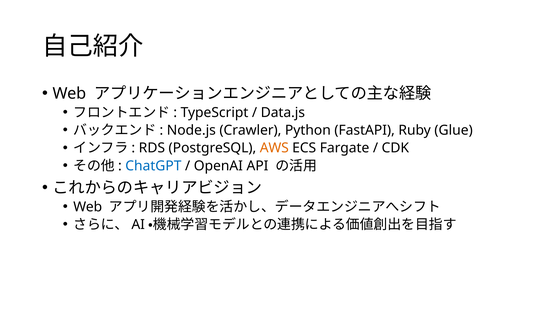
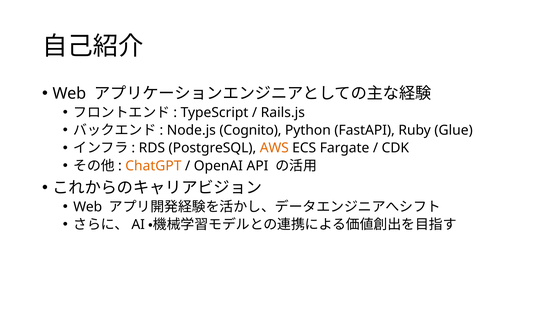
Data.js: Data.js -> Rails.js
Crawler: Crawler -> Cognito
ChatGPT colour: blue -> orange
